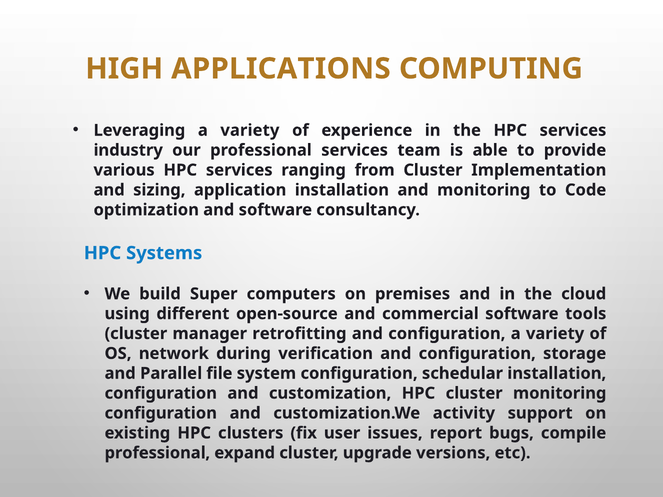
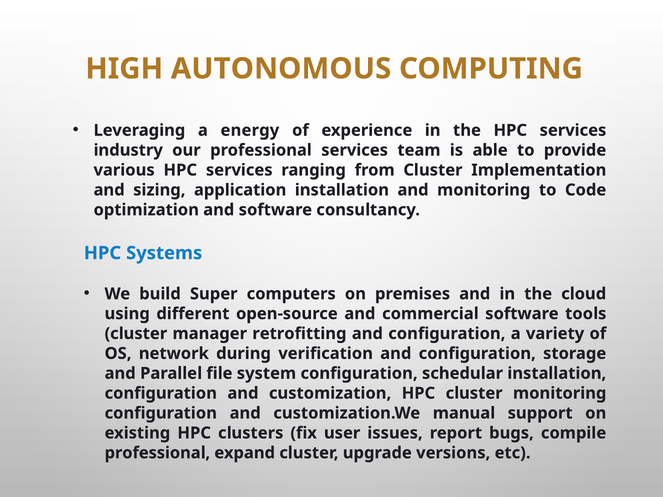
APPLICATIONS: APPLICATIONS -> AUTONOMOUS
Leveraging a variety: variety -> energy
activity: activity -> manual
